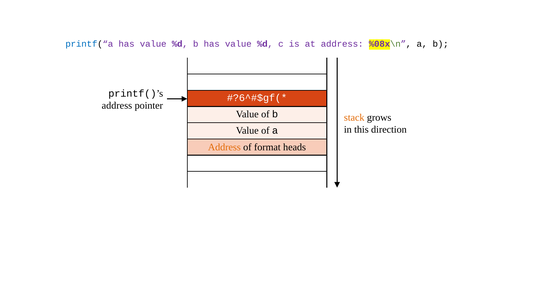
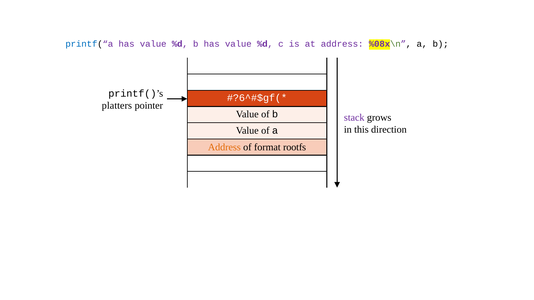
address at (117, 106): address -> platters
stack colour: orange -> purple
heads: heads -> rootfs
